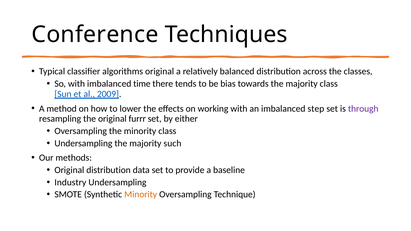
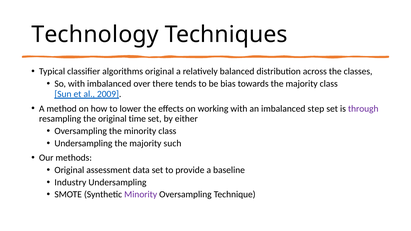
Conference: Conference -> Technology
time: time -> over
furrr: furrr -> time
Original distribution: distribution -> assessment
Minority at (141, 195) colour: orange -> purple
